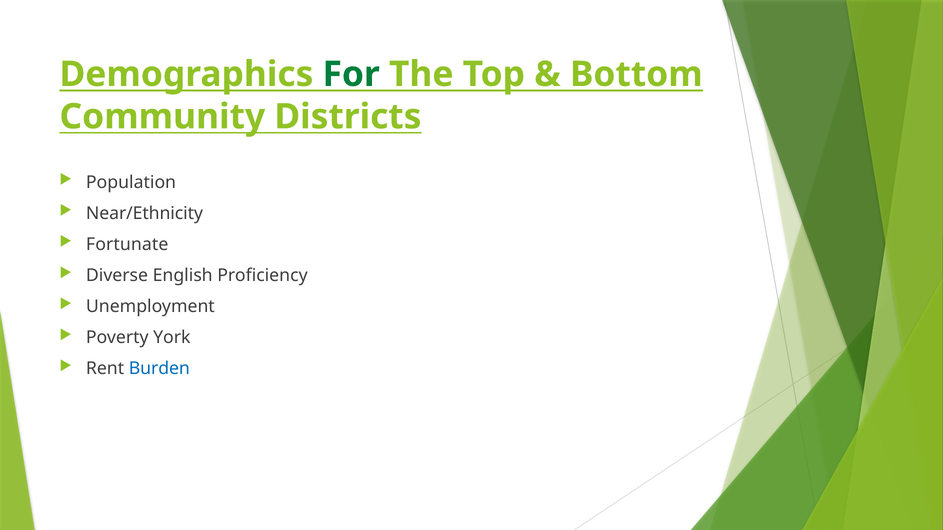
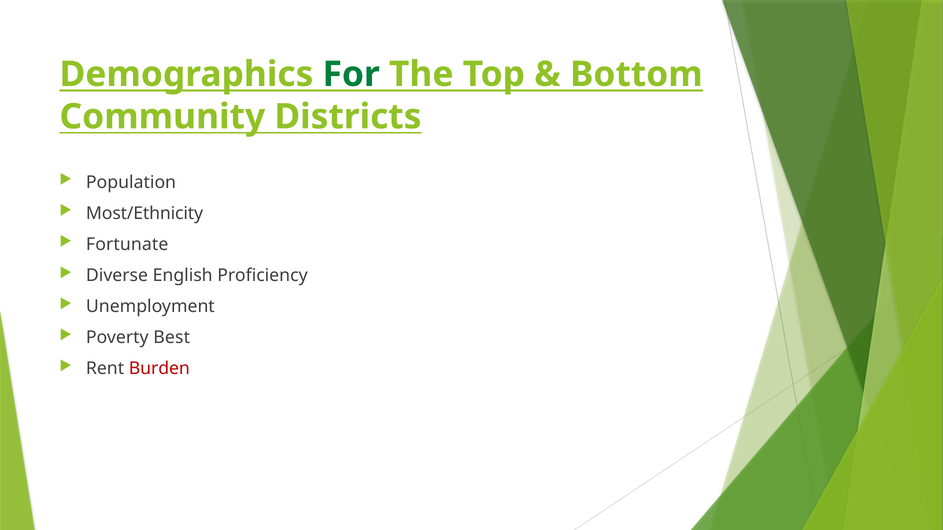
Near/Ethnicity: Near/Ethnicity -> Most/Ethnicity
York: York -> Best
Burden colour: blue -> red
